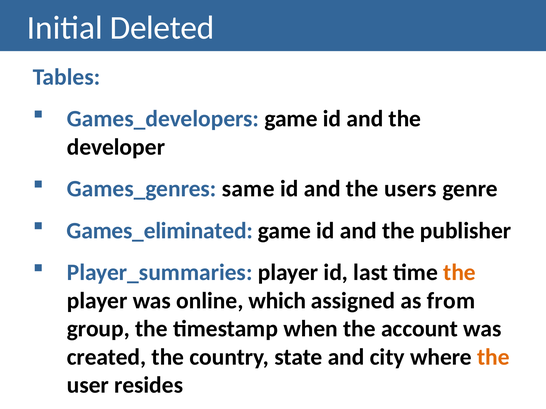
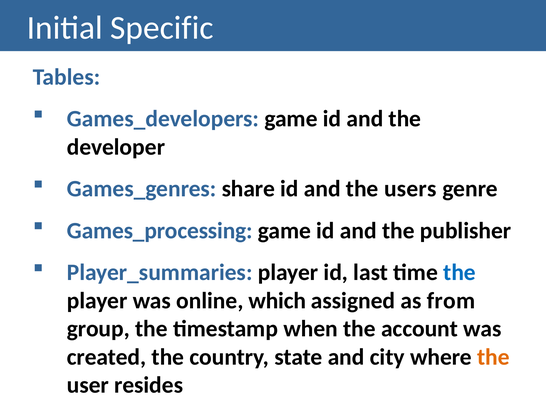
Deleted: Deleted -> Specific
same: same -> share
Games_eliminated: Games_eliminated -> Games_processing
the at (459, 273) colour: orange -> blue
